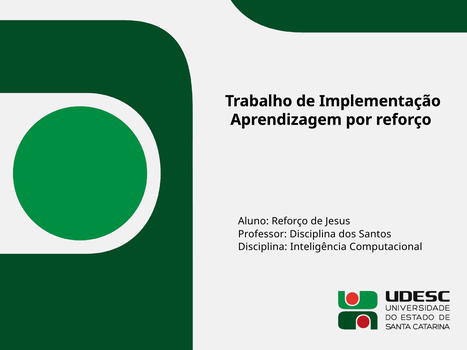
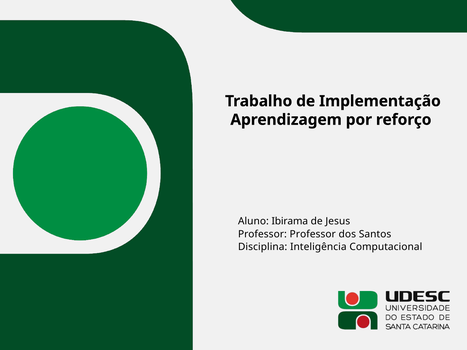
Aluno Reforço: Reforço -> Ibirama
Professor Disciplina: Disciplina -> Professor
